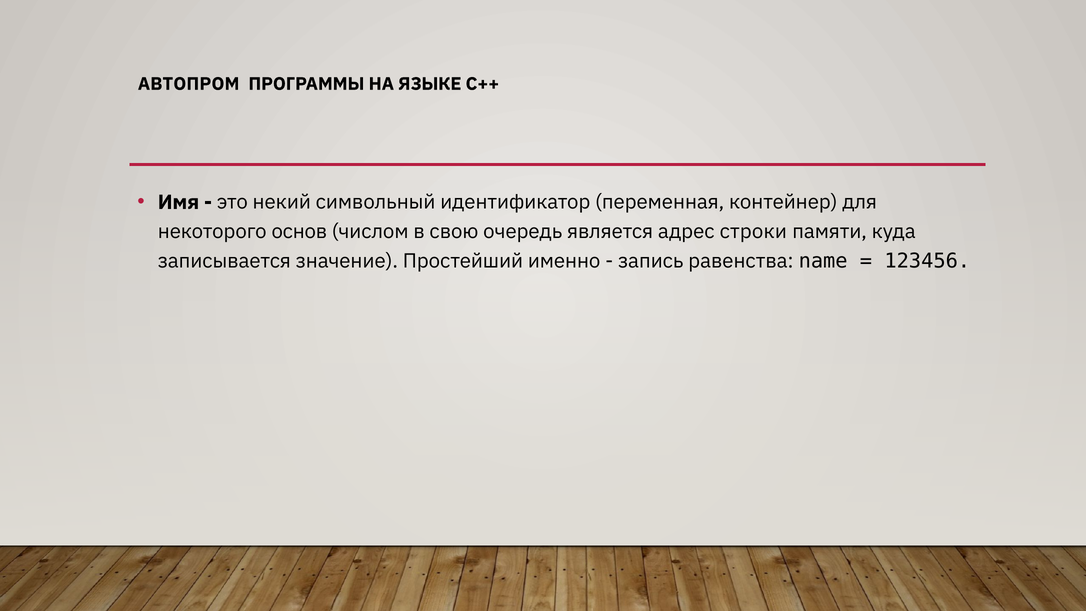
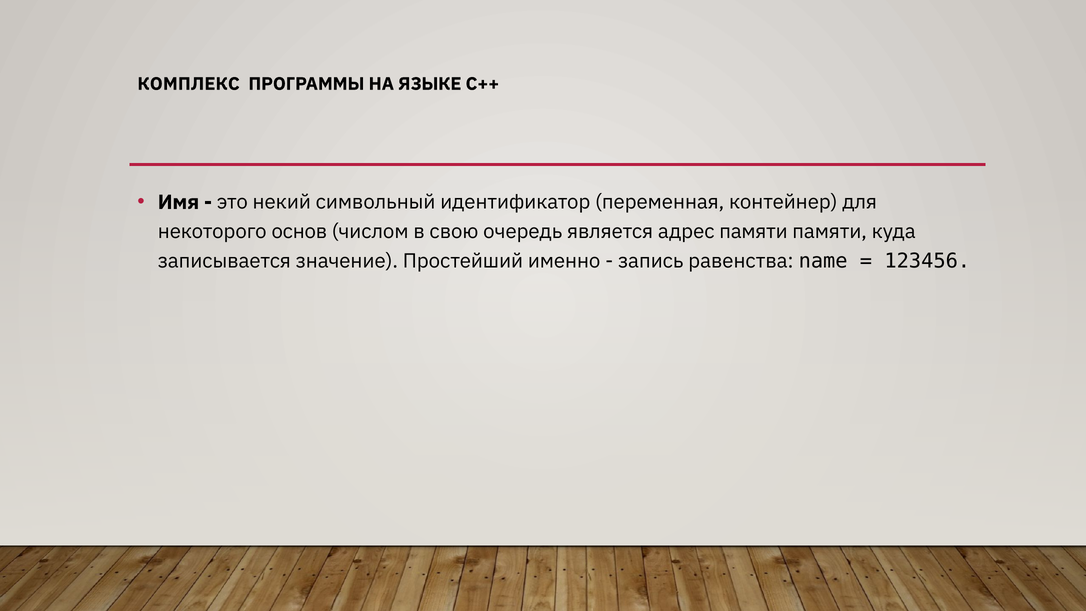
АВТОПРОМ: АВТОПРОМ -> КОМПЛЕКС
адрес строки: строки -> памяти
